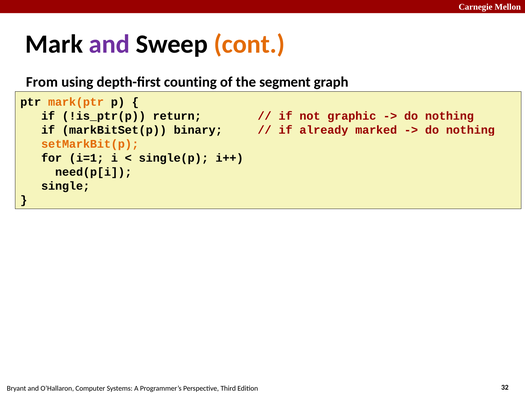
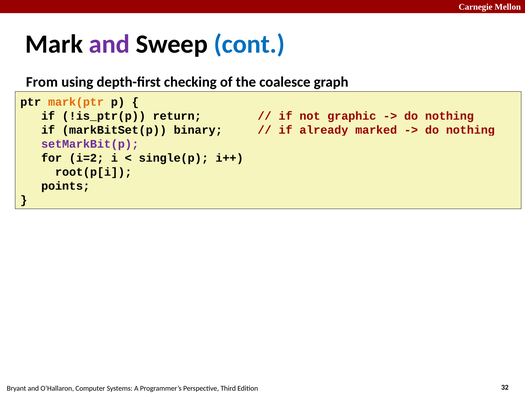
cont colour: orange -> blue
counting: counting -> checking
segment: segment -> coalesce
setMarkBit(p colour: orange -> purple
i=1: i=1 -> i=2
need(p[i: need(p[i -> root(p[i
single: single -> points
